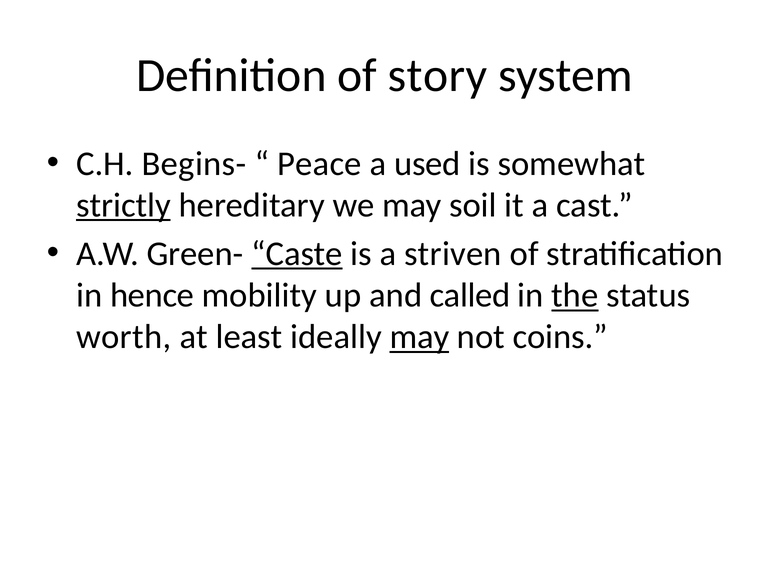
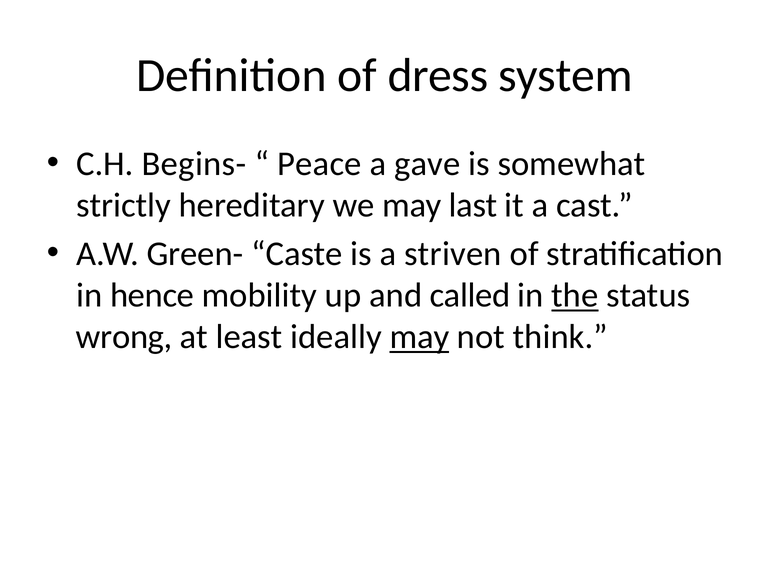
story: story -> dress
used: used -> gave
strictly underline: present -> none
soil: soil -> last
Caste underline: present -> none
worth: worth -> wrong
coins: coins -> think
